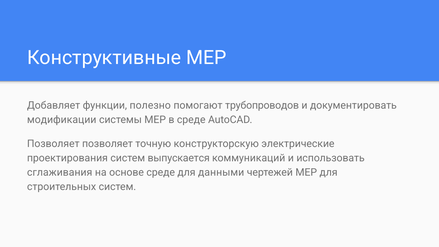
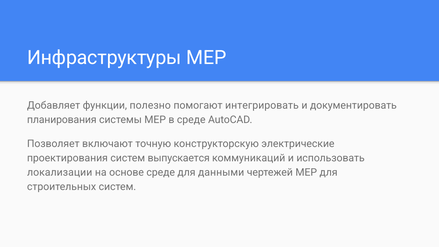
Конструктивные: Конструктивные -> Инфраструктуры
трубопроводов: трубопроводов -> интегрировать
модификации: модификации -> планирования
Позволяет позволяет: позволяет -> включают
сглаживания: сглаживания -> локализации
